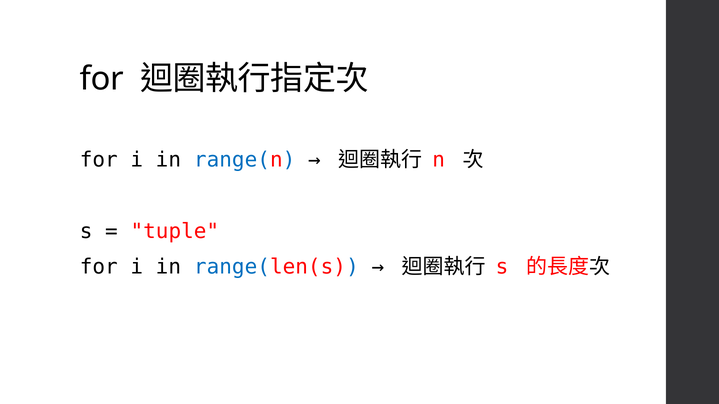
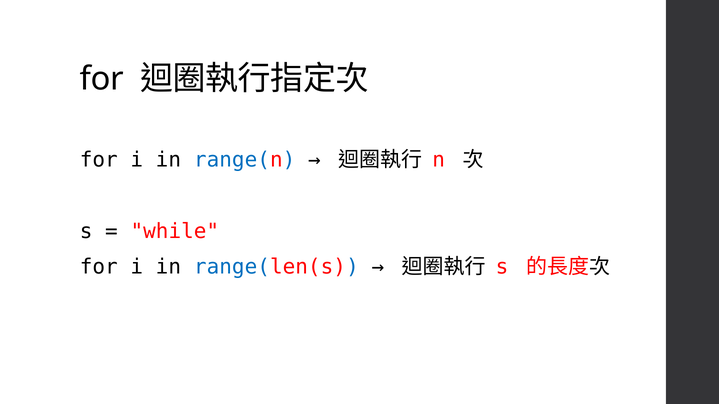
tuple: tuple -> while
